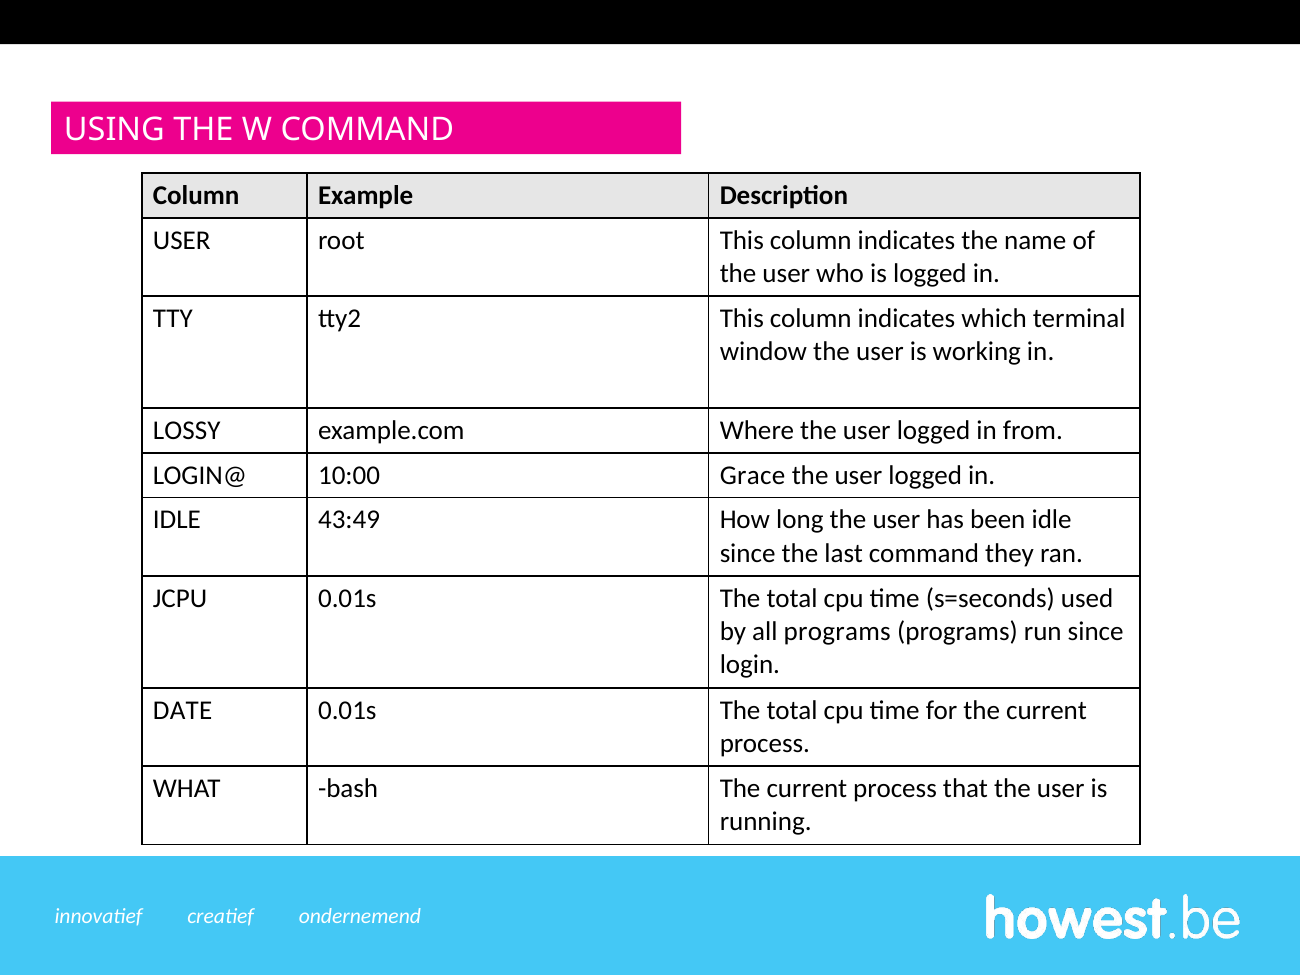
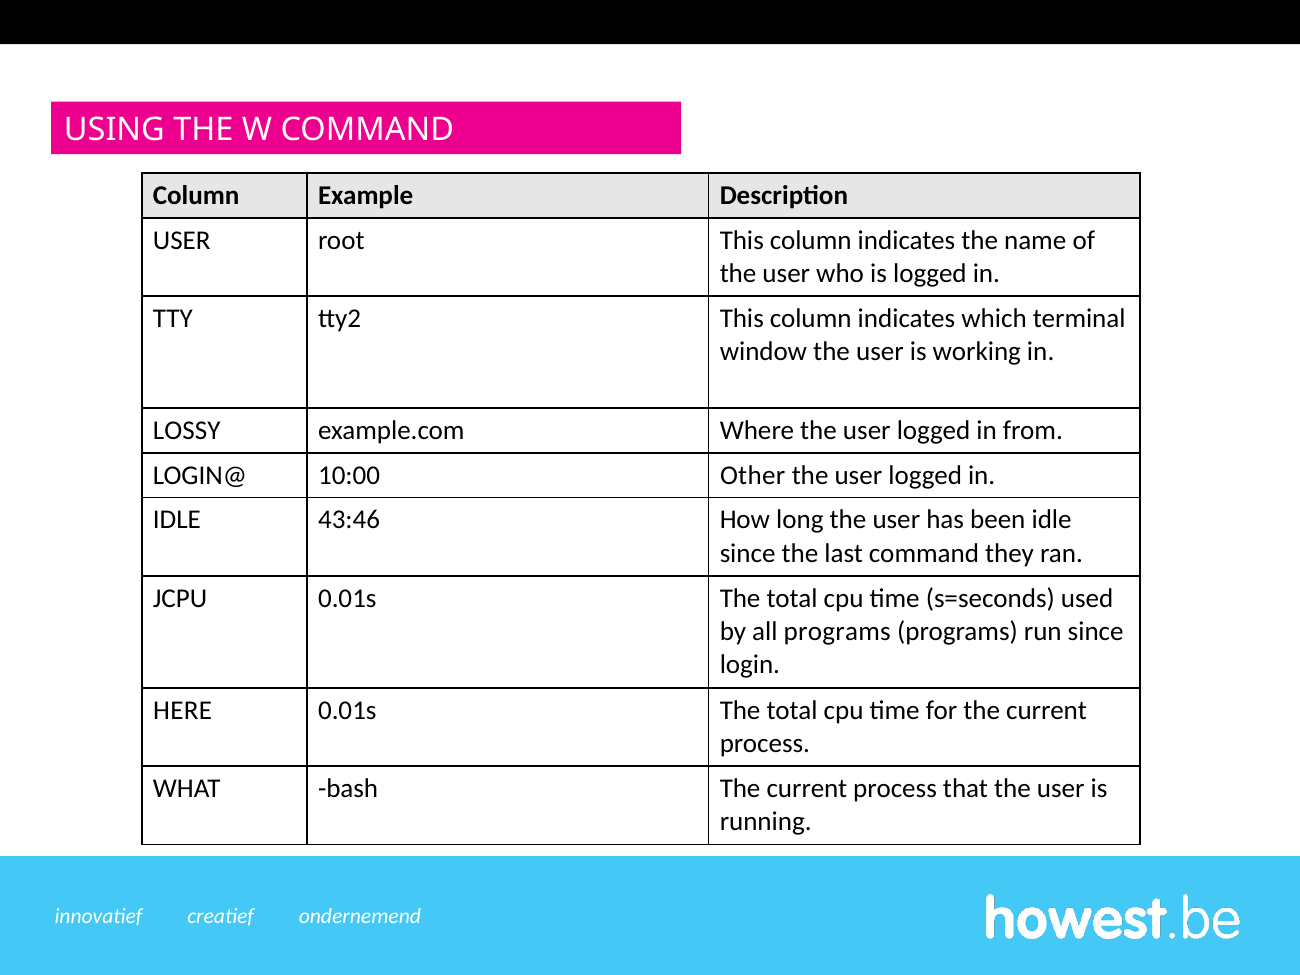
Grace: Grace -> Other
43:49: 43:49 -> 43:46
DATE: DATE -> HERE
